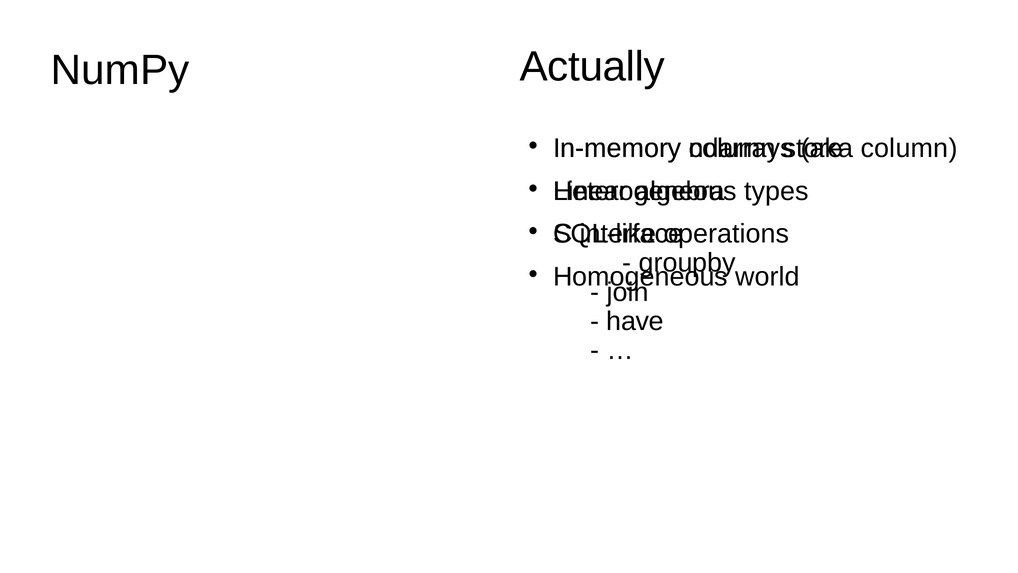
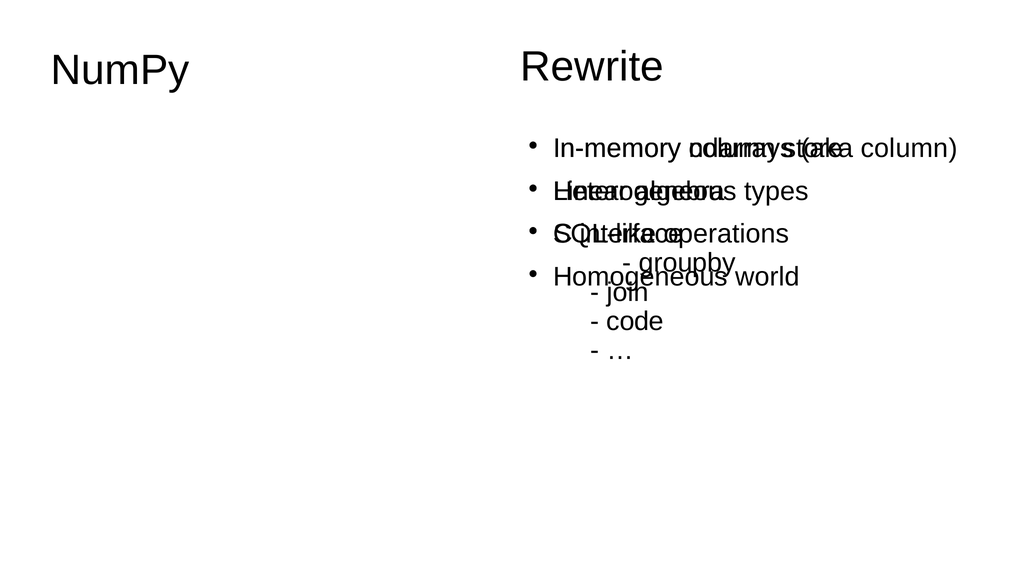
Actually: Actually -> Rewrite
have: have -> code
